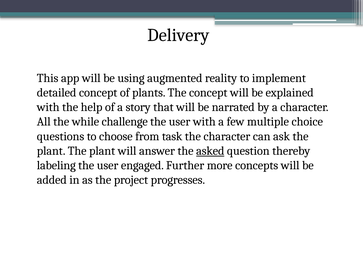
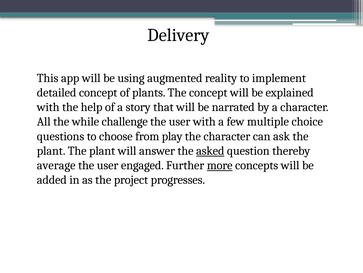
task: task -> play
labeling: labeling -> average
more underline: none -> present
